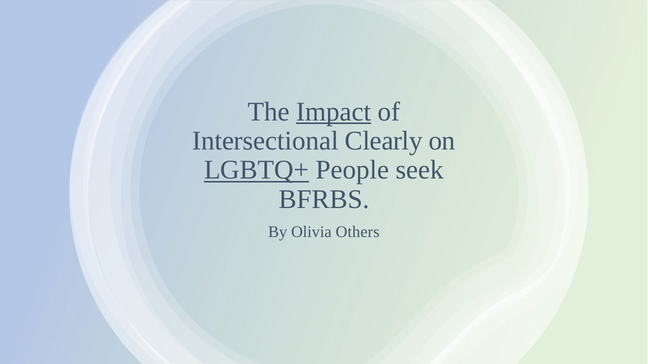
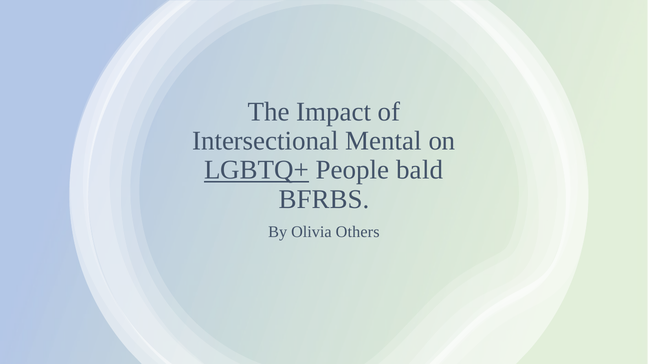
Impact underline: present -> none
Clearly: Clearly -> Mental
seek: seek -> bald
